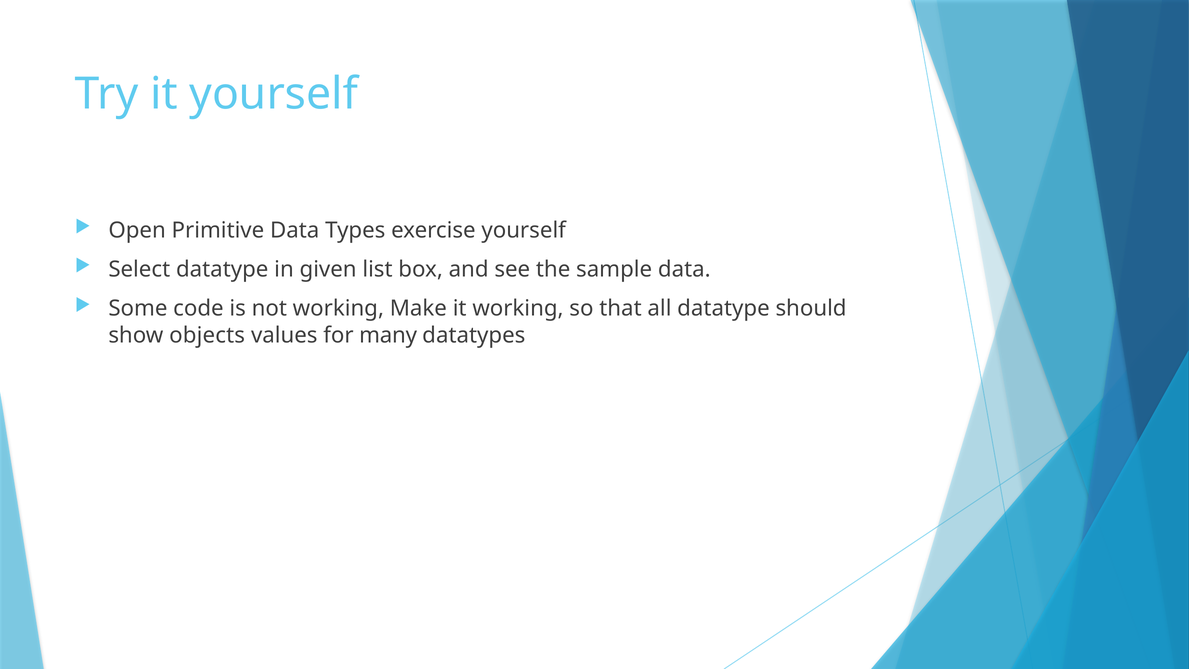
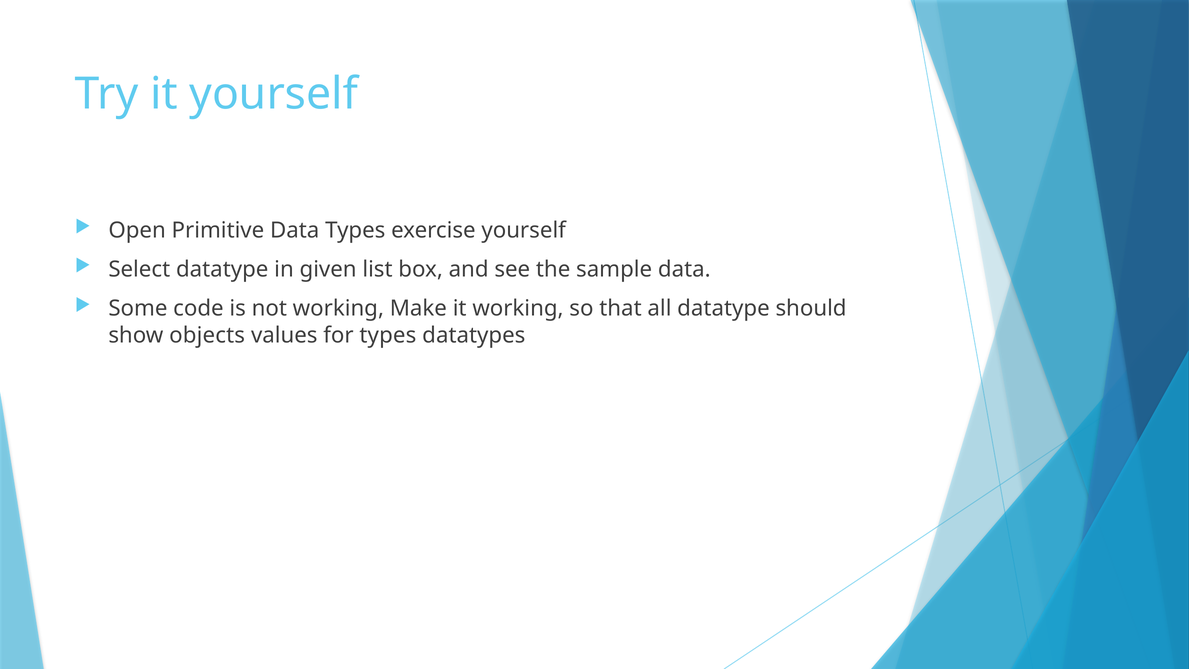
for many: many -> types
